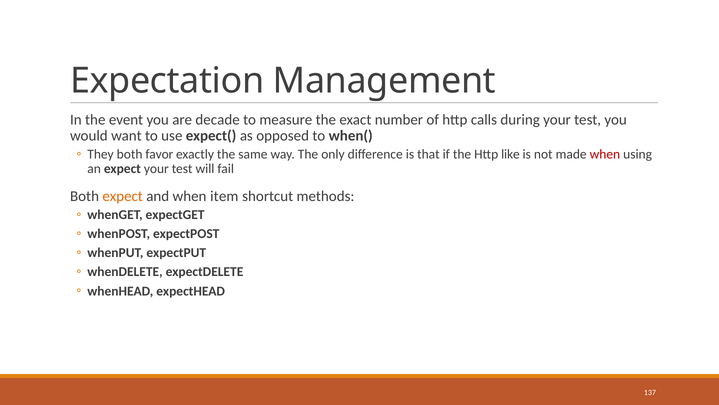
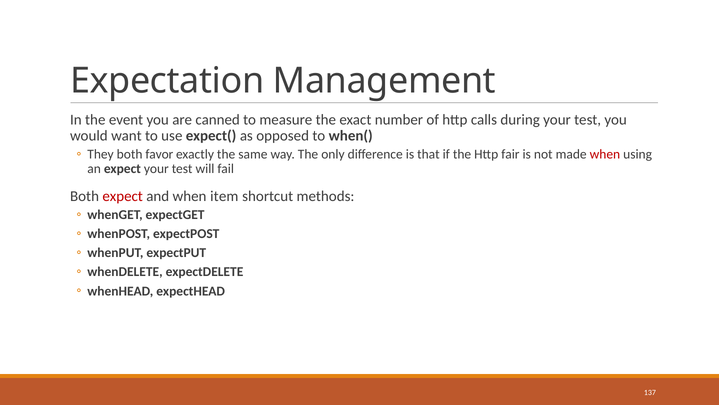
decade: decade -> canned
like: like -> fair
expect at (123, 196) colour: orange -> red
